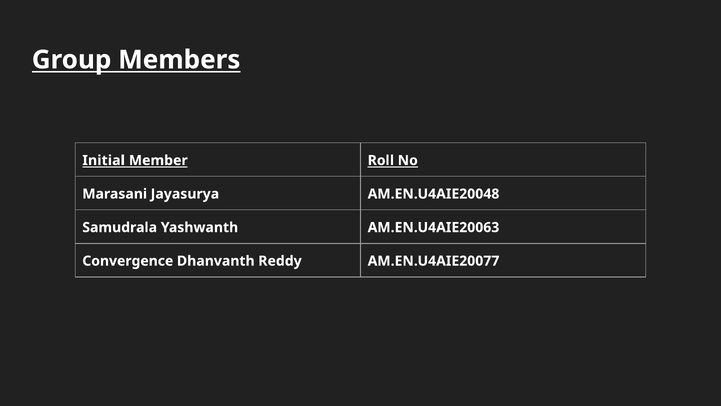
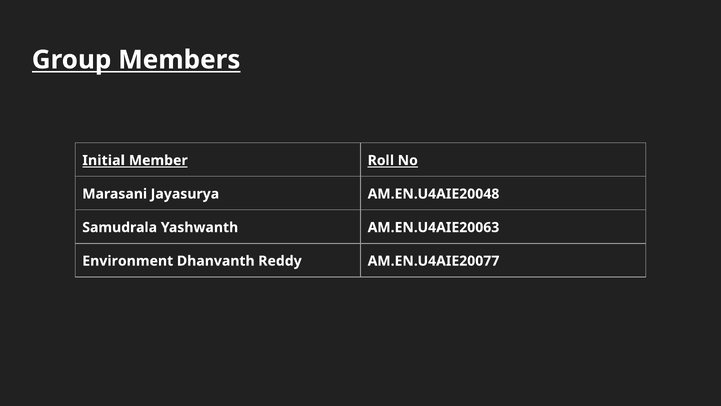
Convergence: Convergence -> Environment
